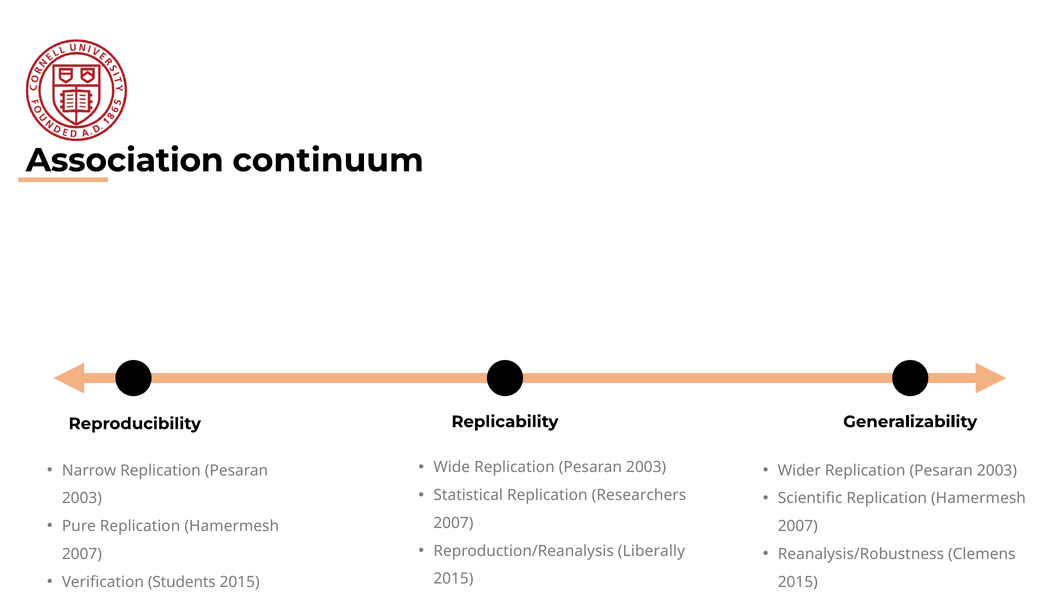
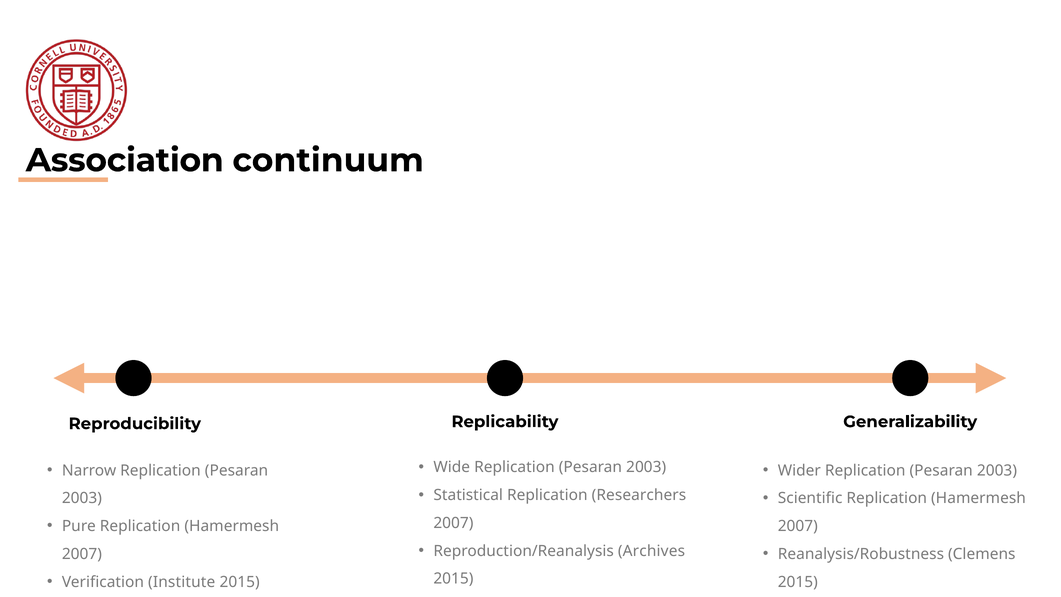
Liberally: Liberally -> Archives
Students: Students -> Institute
